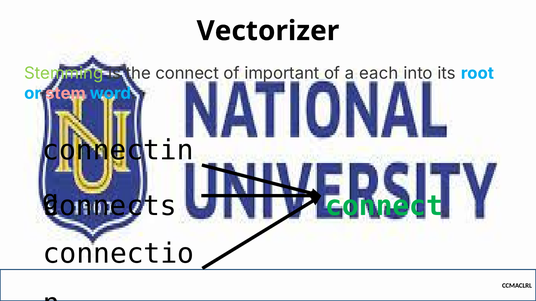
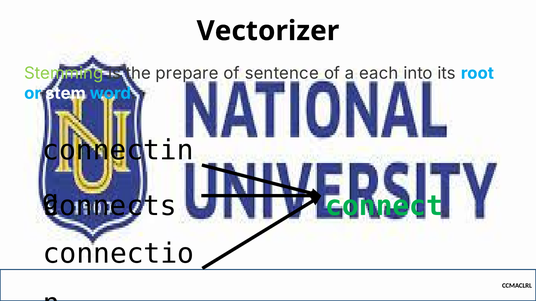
the connect: connect -> prepare
important: important -> sentence
stem colour: pink -> white
